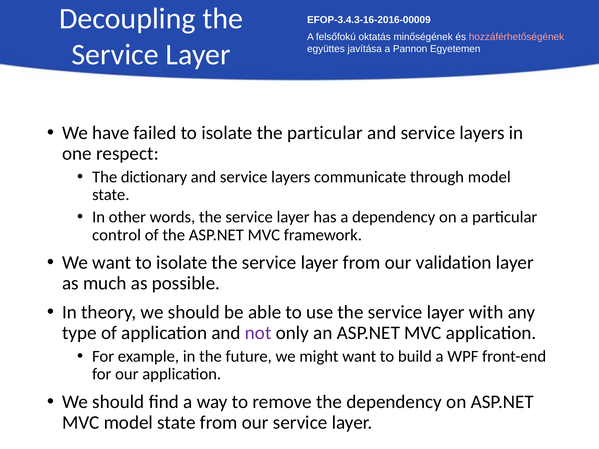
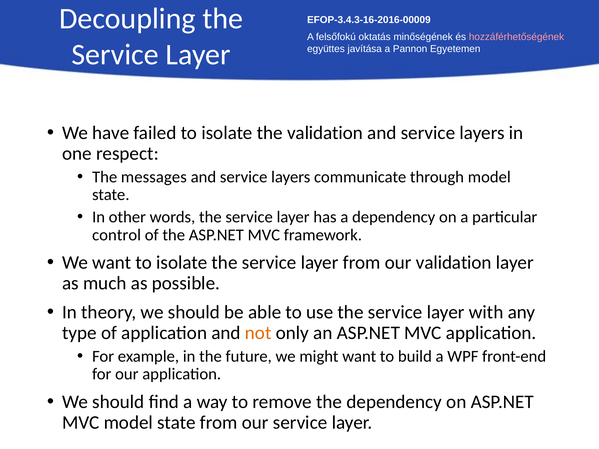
the particular: particular -> validation
dictionary: dictionary -> messages
not colour: purple -> orange
